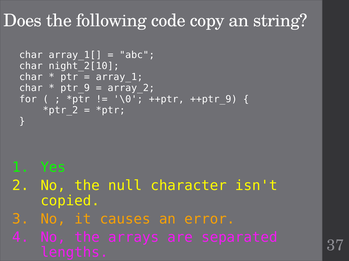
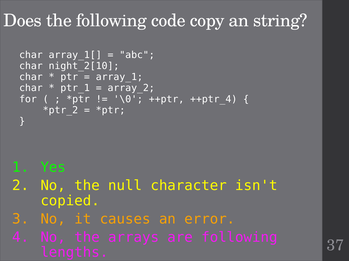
ptr_9: ptr_9 -> ptr_1
++ptr_9: ++ptr_9 -> ++ptr_4
are separated: separated -> following
